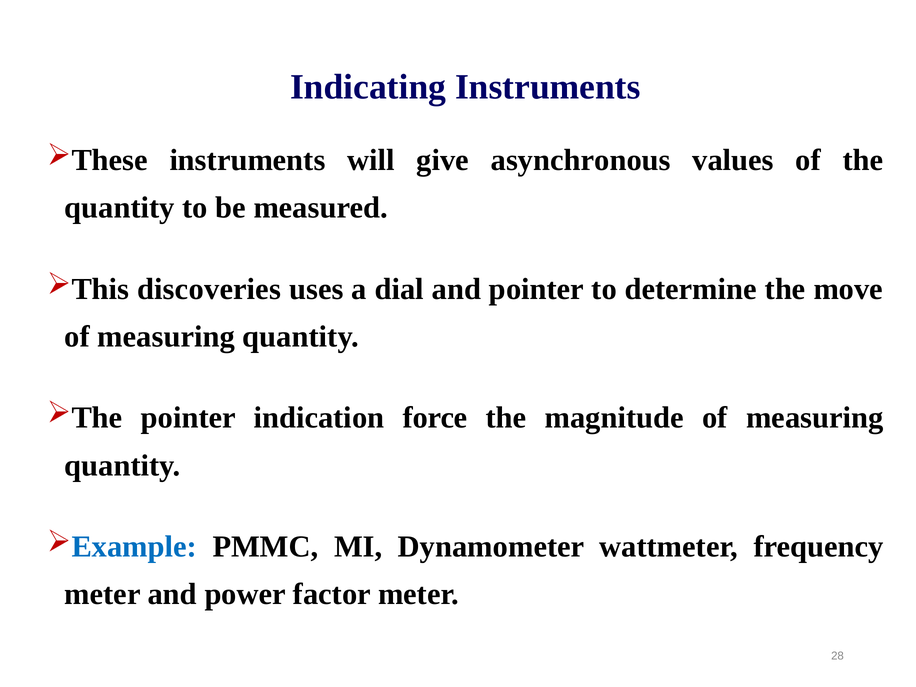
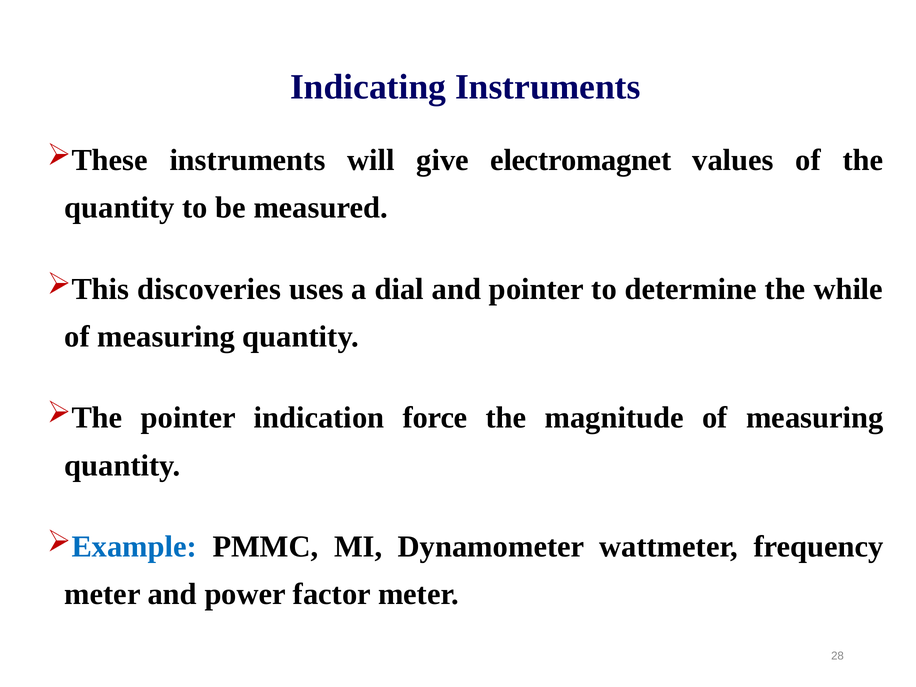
asynchronous: asynchronous -> electromagnet
move: move -> while
